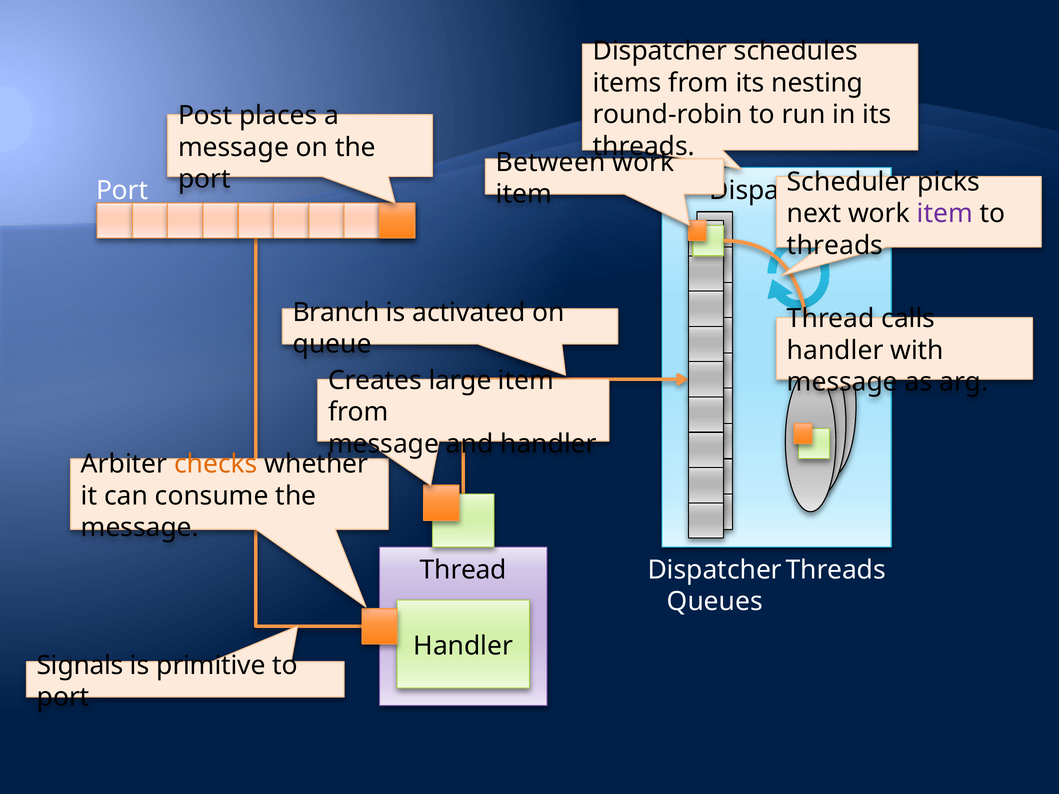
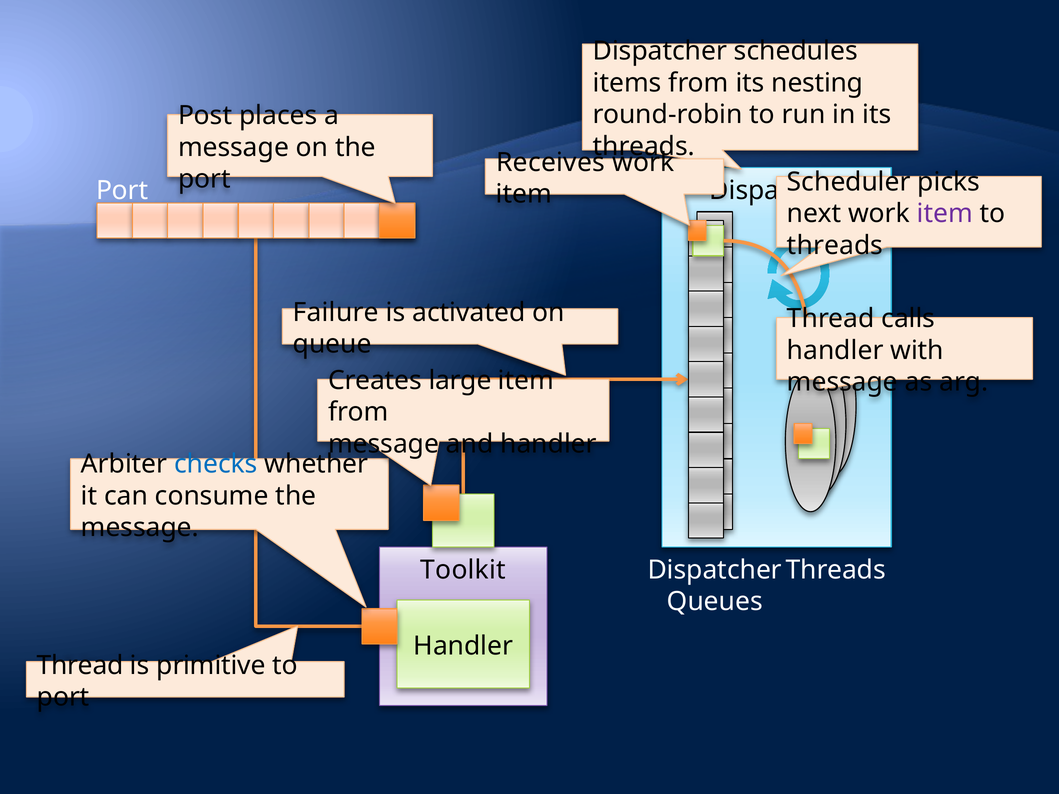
Between: Between -> Receives
Branch: Branch -> Failure
checks colour: orange -> blue
Thread at (463, 570): Thread -> Toolkit
Signals at (80, 665): Signals -> Thread
